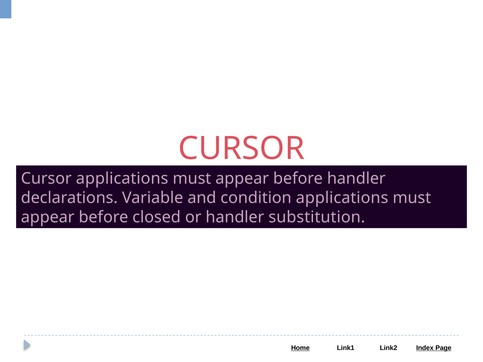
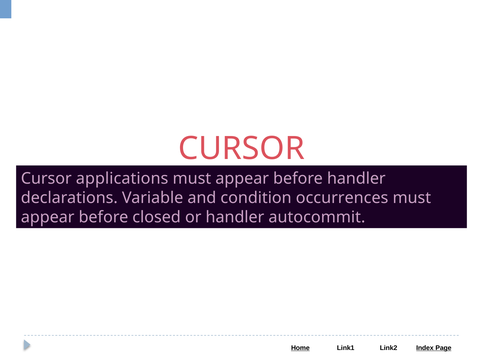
condition applications: applications -> occurrences
substitution: substitution -> autocommit
